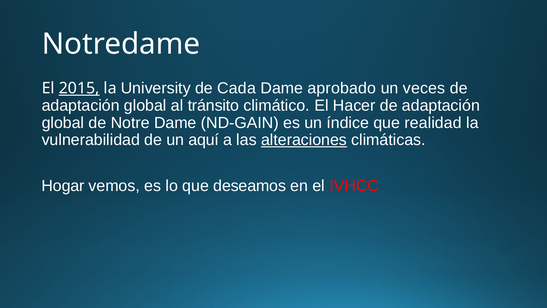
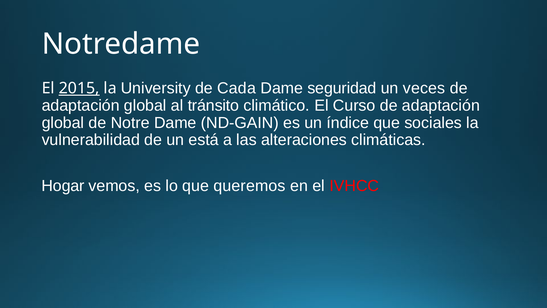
aprobado: aprobado -> seguridad
Hacer: Hacer -> Curso
realidad: realidad -> sociales
aquí: aquí -> está
alteraciones underline: present -> none
deseamos: deseamos -> queremos
